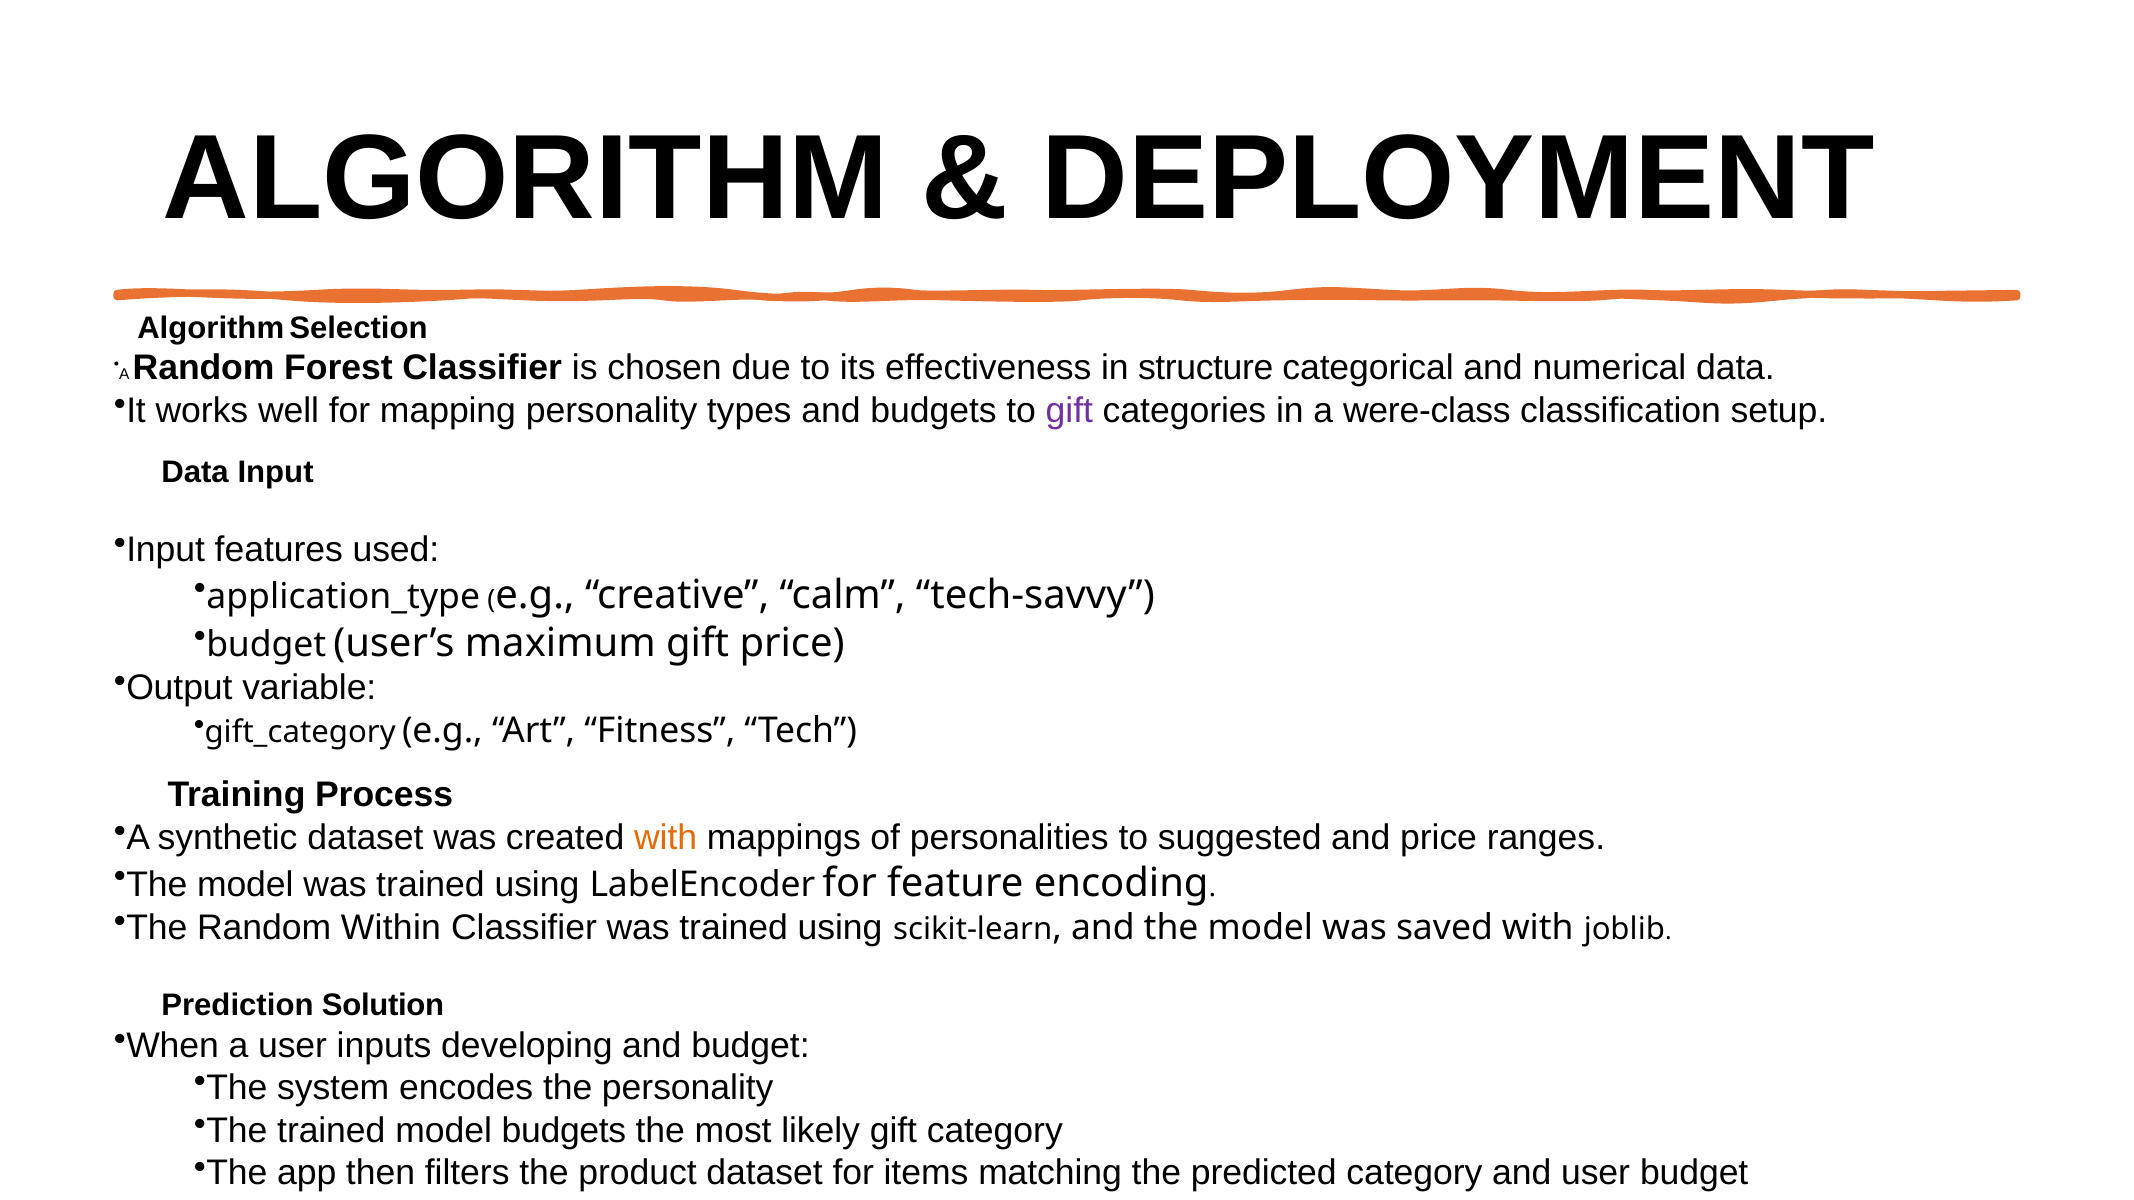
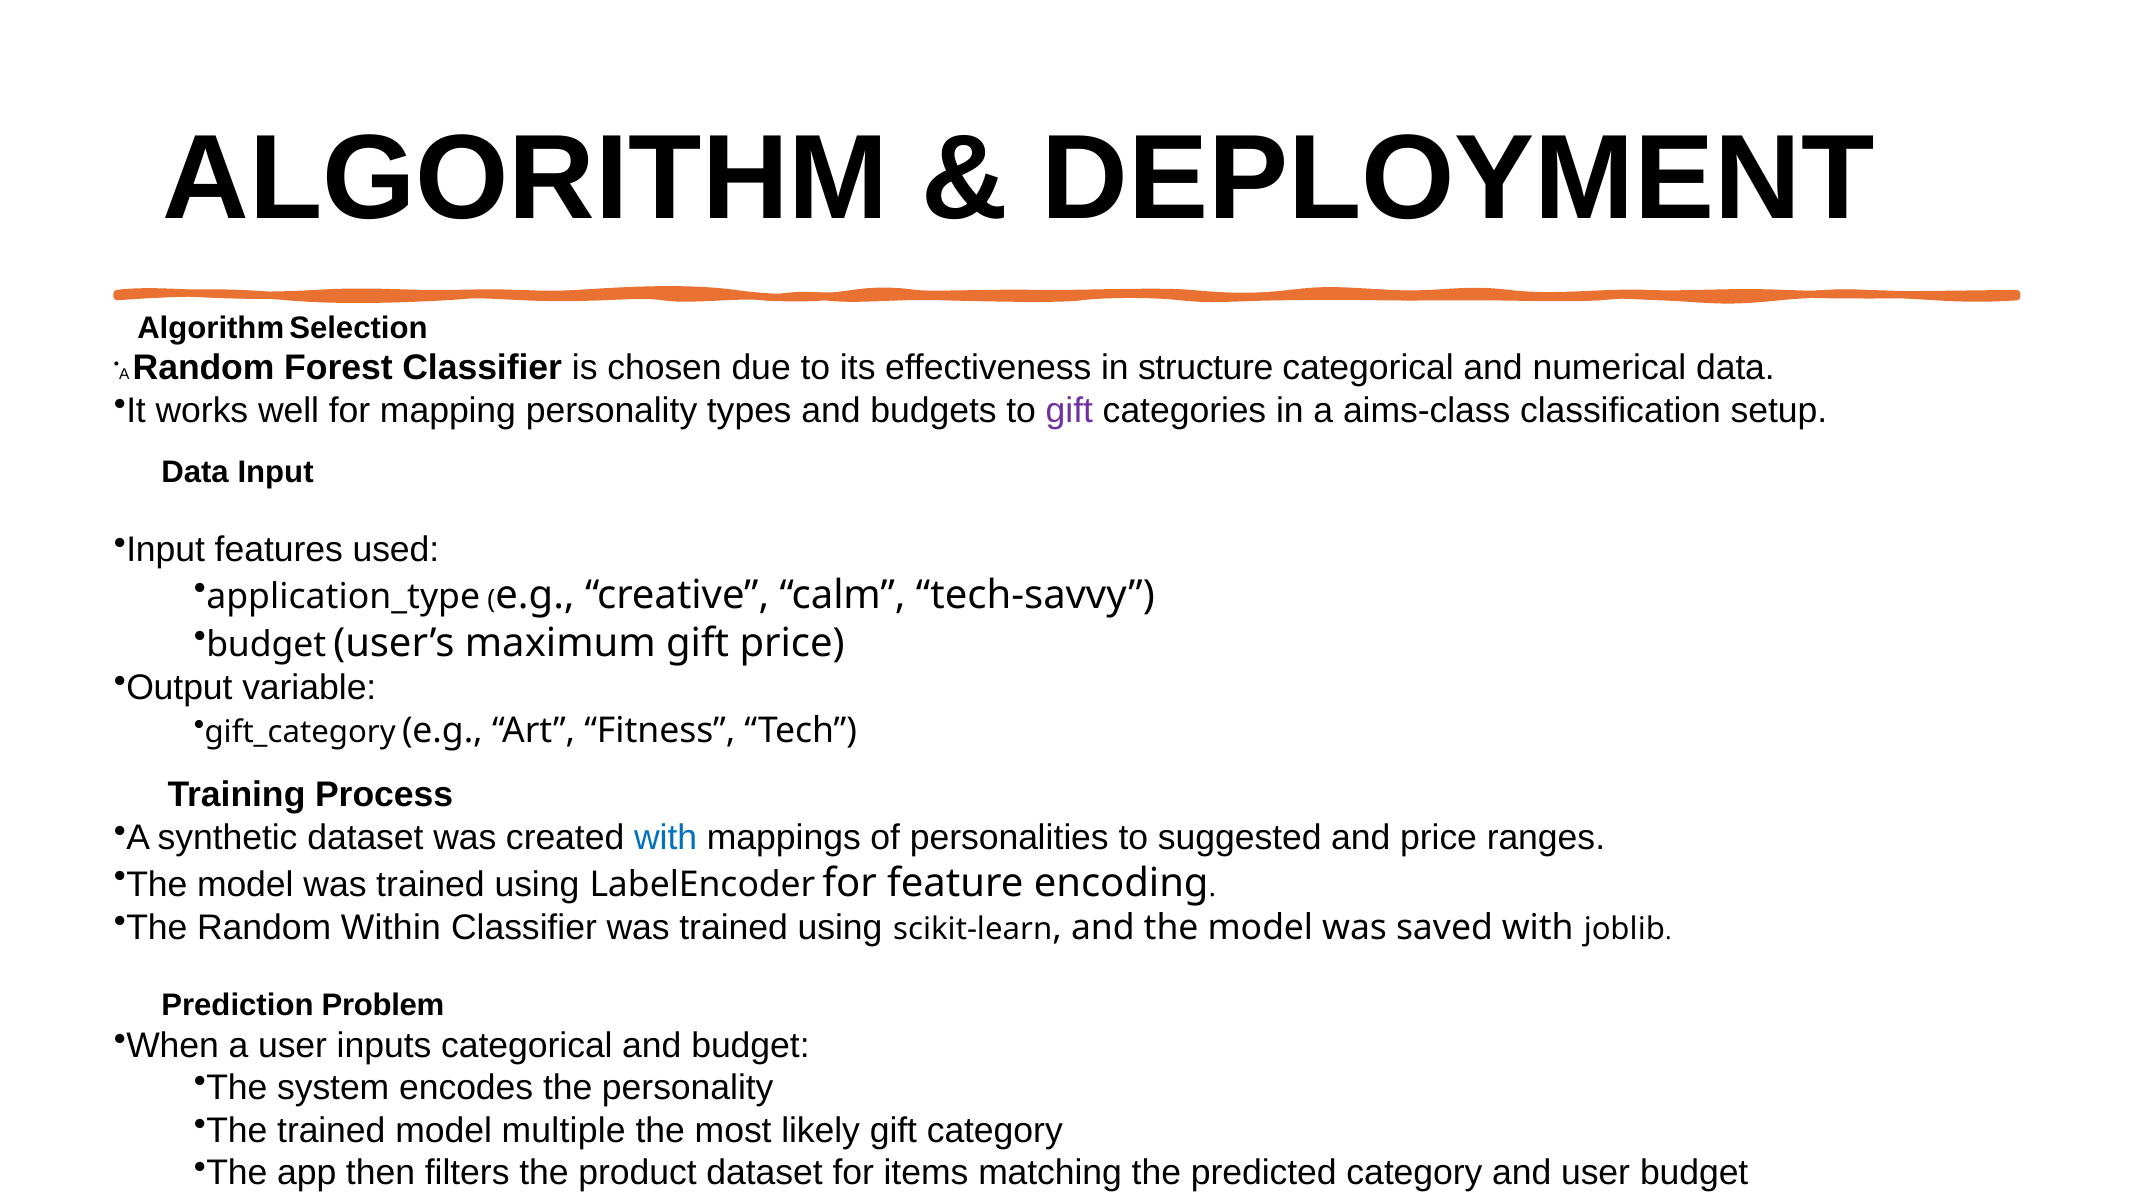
were-class: were-class -> aims-class
with at (666, 838) colour: orange -> blue
Solution: Solution -> Problem
inputs developing: developing -> categorical
model budgets: budgets -> multiple
